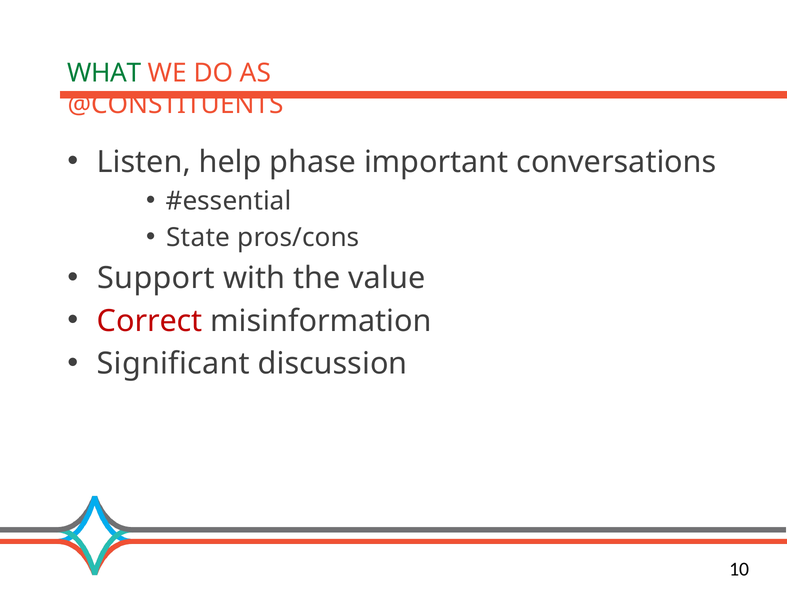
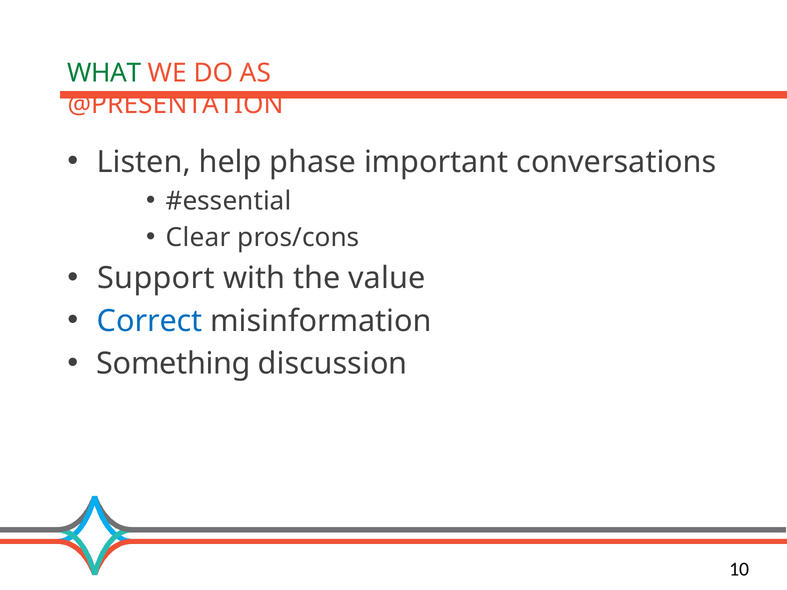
@CONSTITUENTS: @CONSTITUENTS -> @PRESENTATION
State: State -> Clear
Correct colour: red -> blue
Significant: Significant -> Something
